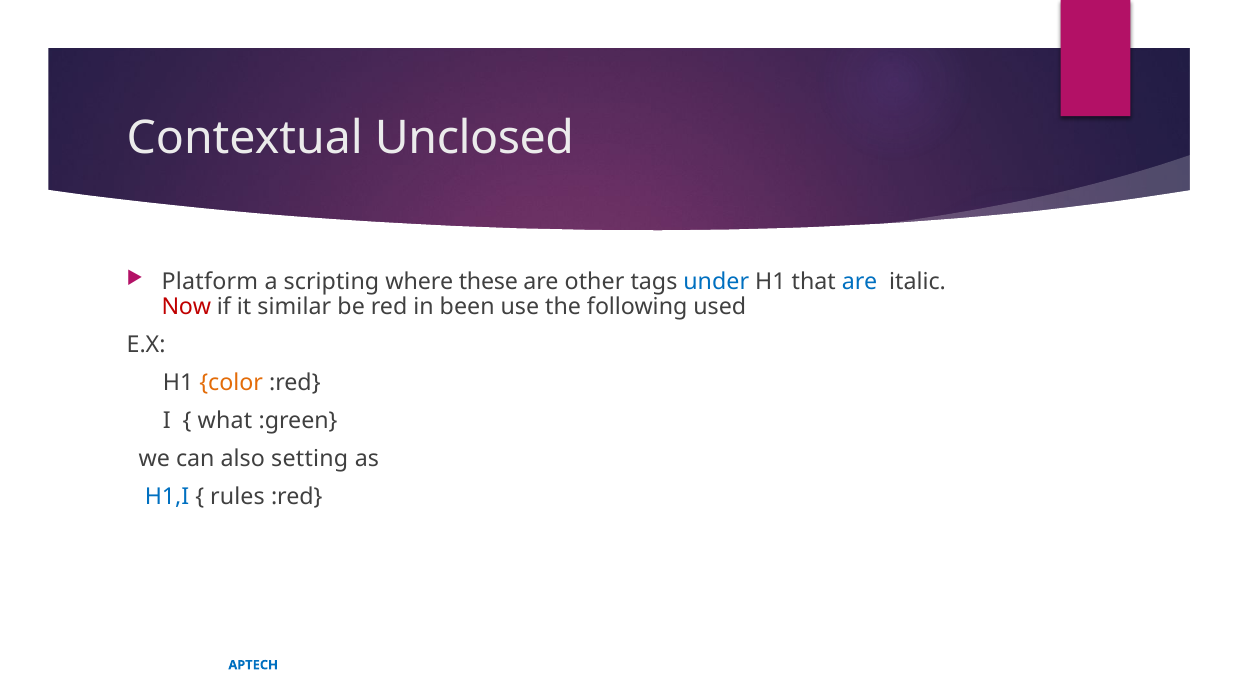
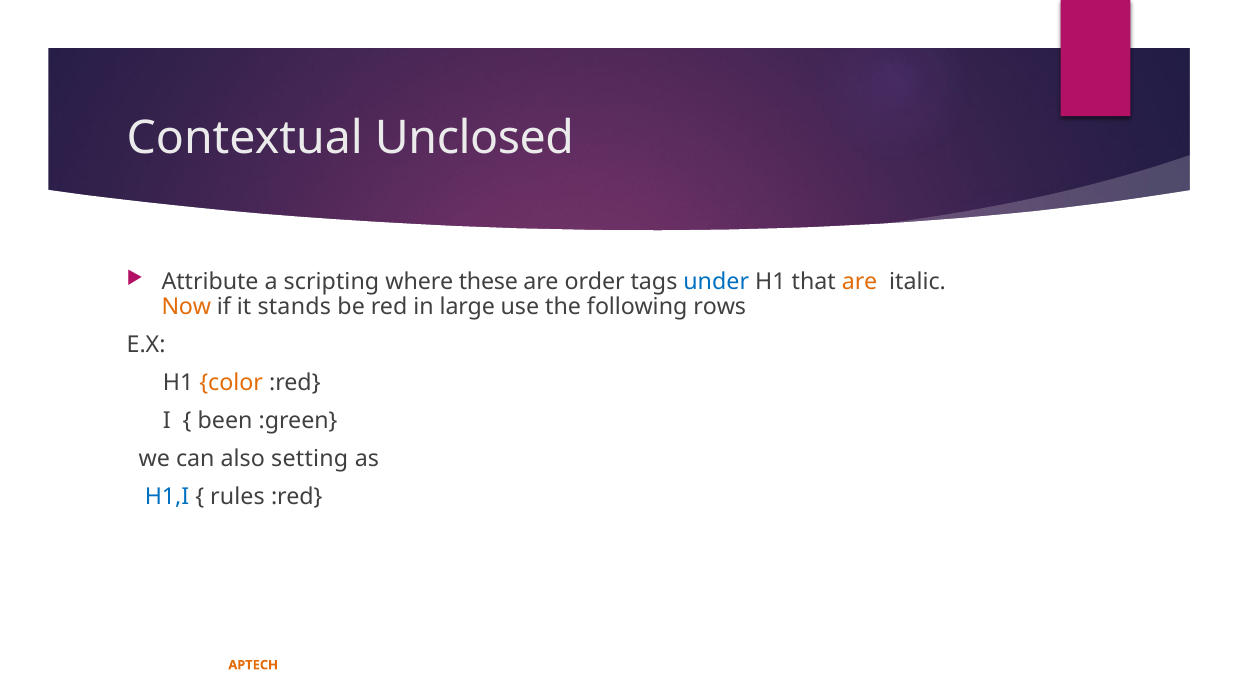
Platform: Platform -> Attribute
other: other -> order
are at (860, 282) colour: blue -> orange
Now colour: red -> orange
similar: similar -> stands
been: been -> large
used: used -> rows
what: what -> been
APTECH colour: blue -> orange
